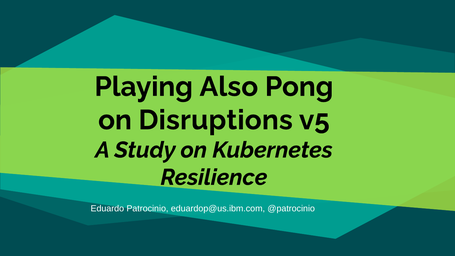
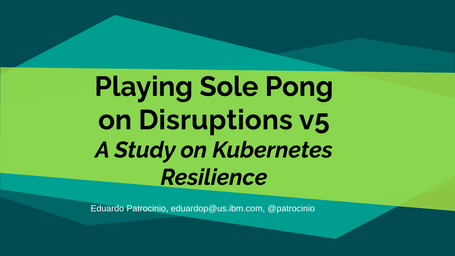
Also: Also -> Sole
